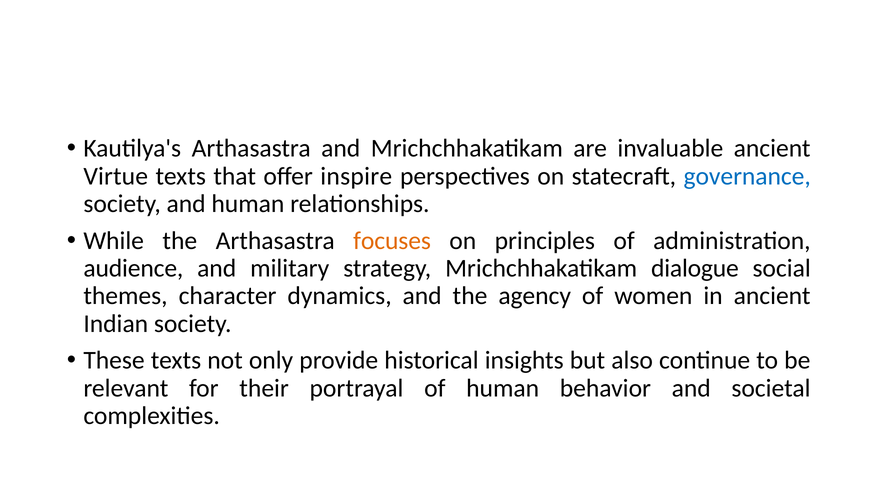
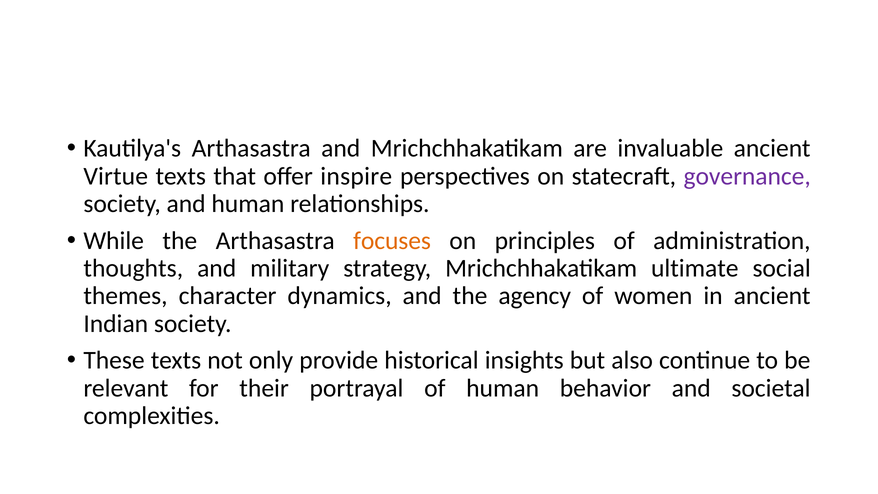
governance colour: blue -> purple
audience: audience -> thoughts
dialogue: dialogue -> ultimate
